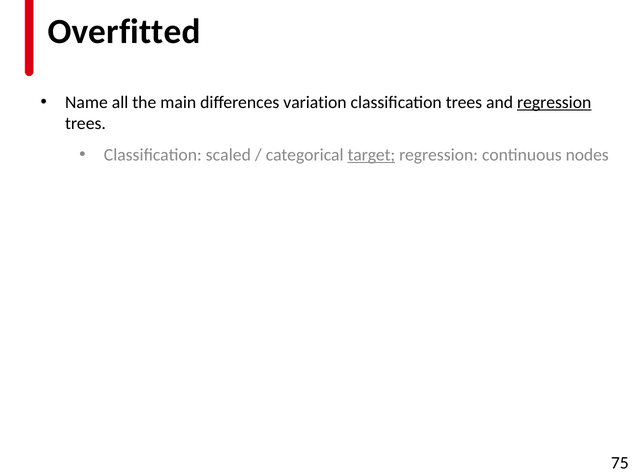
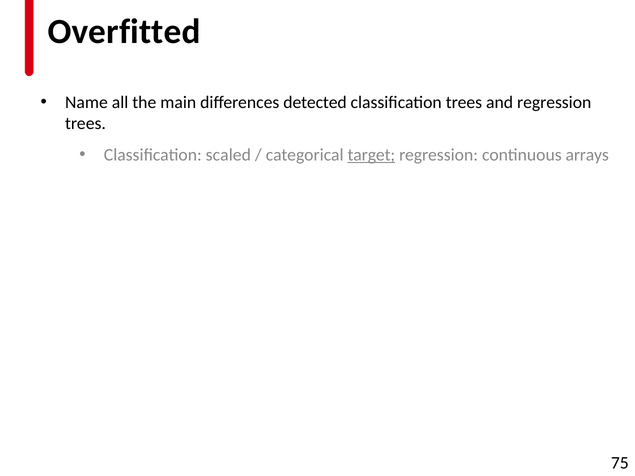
variation: variation -> detected
regression at (554, 102) underline: present -> none
nodes: nodes -> arrays
